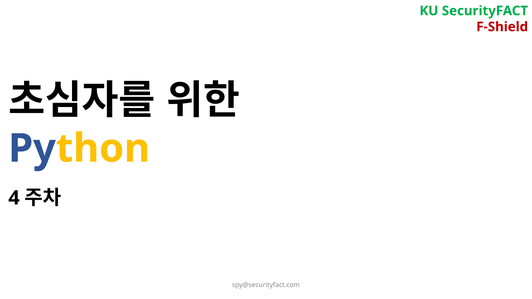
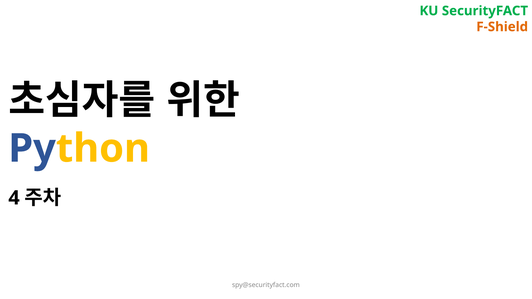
F-Shield colour: red -> orange
